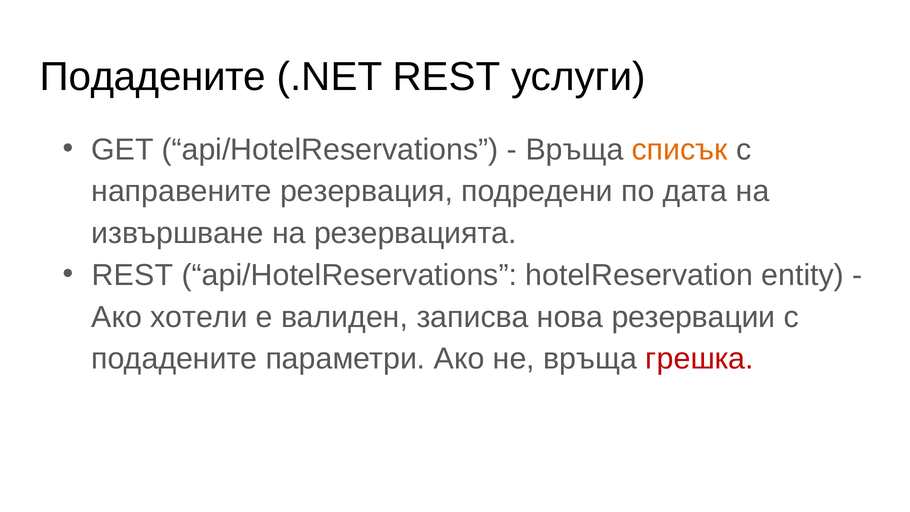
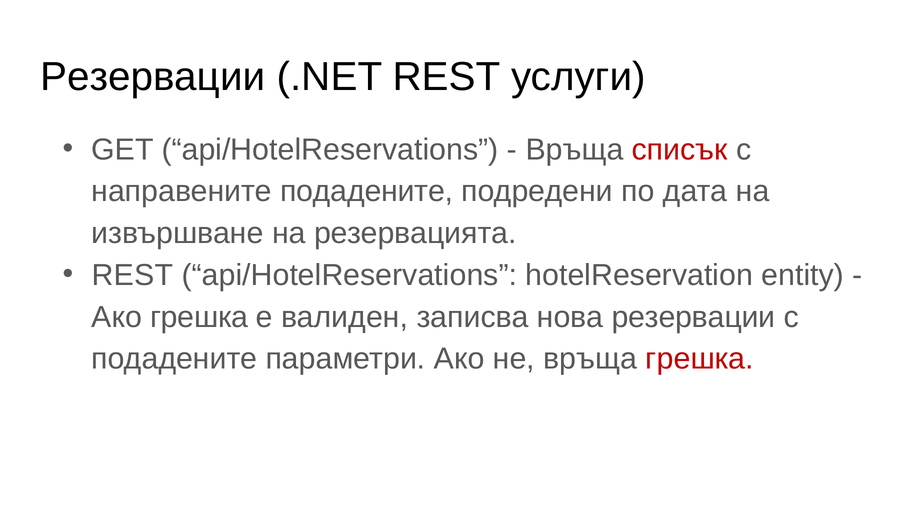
Подадените at (153, 77): Подадените -> Резервации
списък colour: orange -> red
направените резервация: резервация -> подадените
Ако хотели: хотели -> грешка
